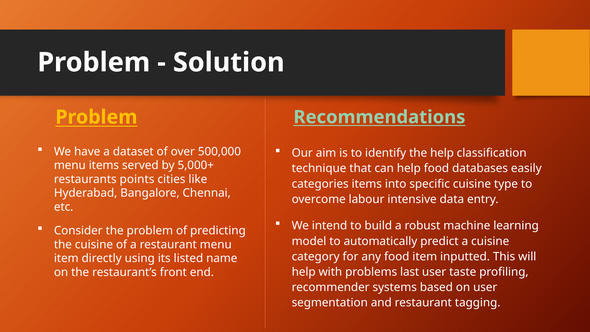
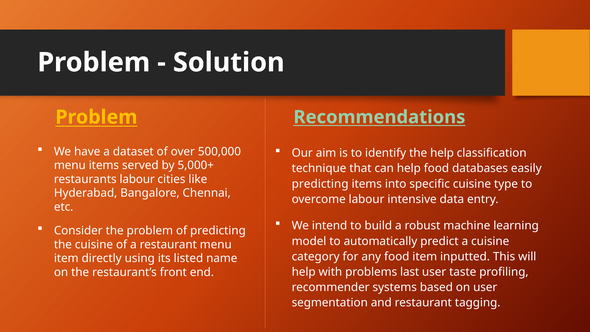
restaurants points: points -> labour
categories at (320, 184): categories -> predicting
